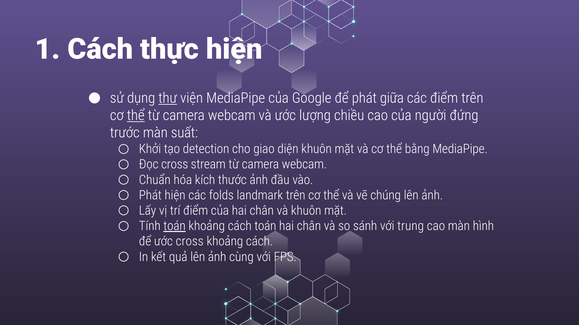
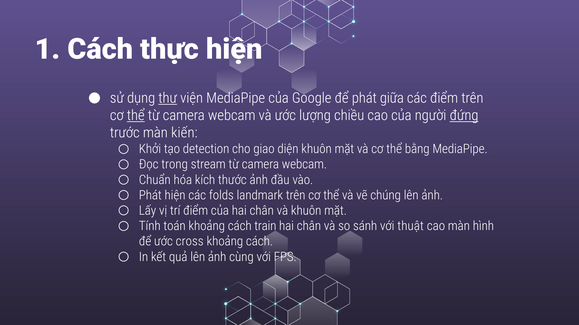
đứng underline: none -> present
suất: suất -> kiến
Đọc cross: cross -> trong
toán at (175, 226) underline: present -> none
cách toán: toán -> train
trung: trung -> thuật
